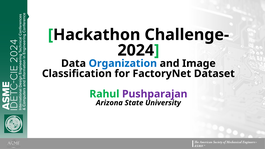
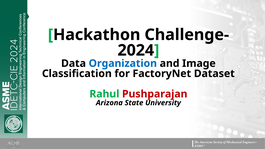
Pushparajan colour: purple -> red
